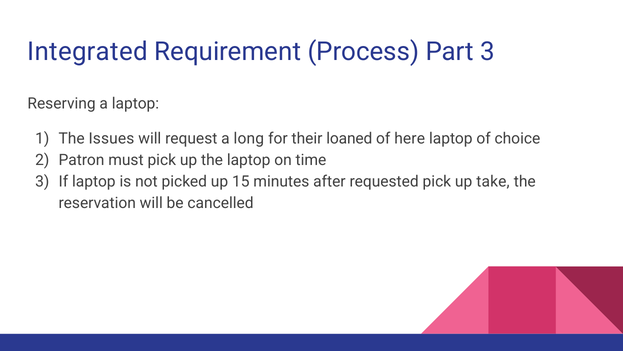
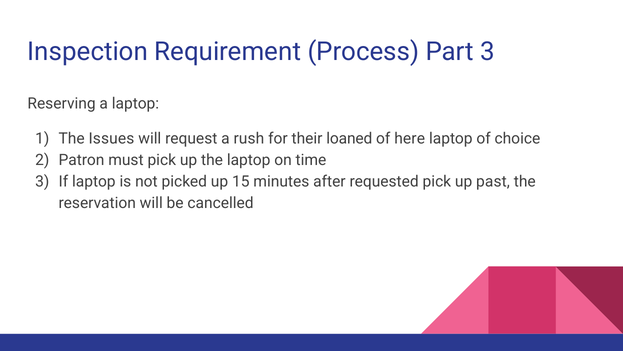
Integrated: Integrated -> Inspection
long: long -> rush
take: take -> past
